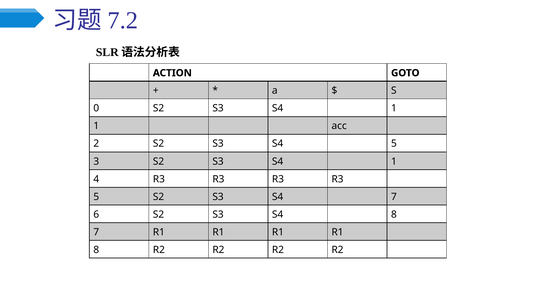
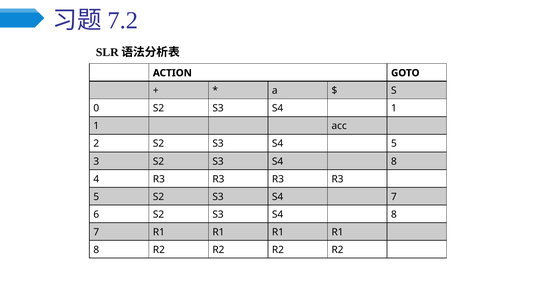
1 at (394, 162): 1 -> 8
